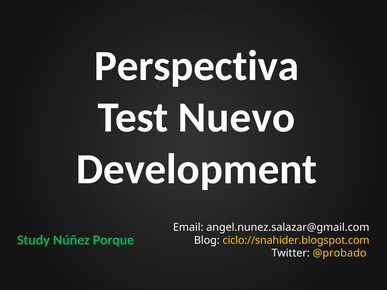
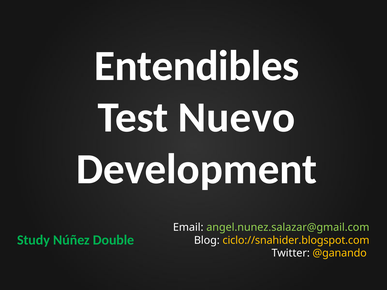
Perspectiva: Perspectiva -> Entendibles
angel.nunez.salazar@gmail.com colour: white -> light green
Porque: Porque -> Double
@probado: @probado -> @ganando
